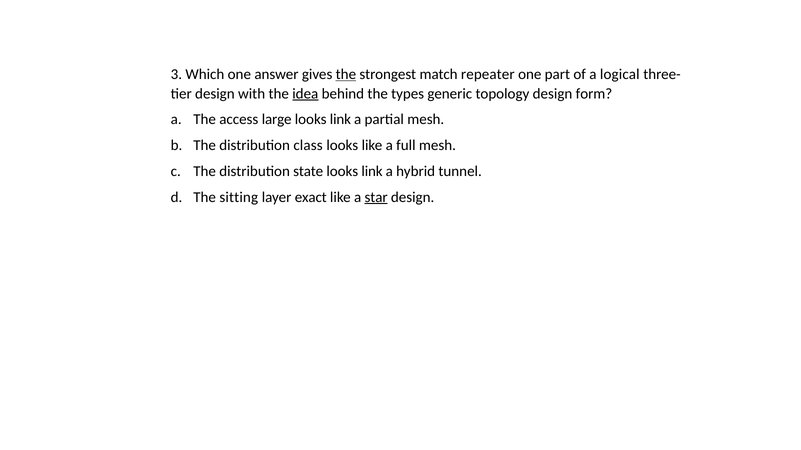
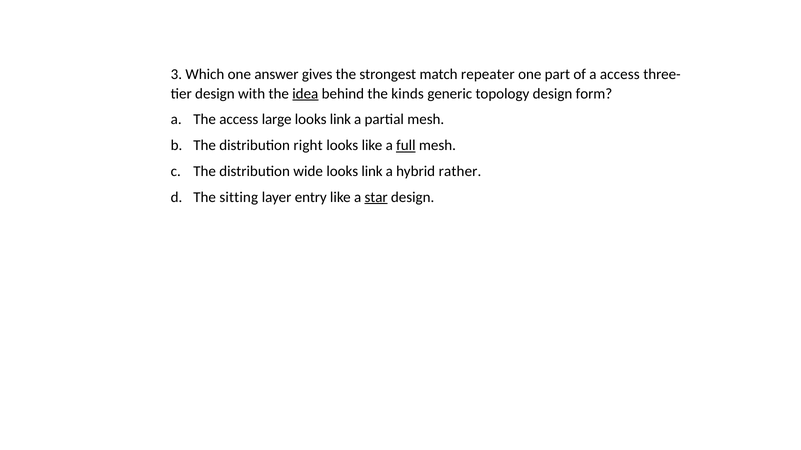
the at (346, 74) underline: present -> none
a logical: logical -> access
types: types -> kinds
class: class -> right
full underline: none -> present
state: state -> wide
tunnel: tunnel -> rather
exact: exact -> entry
